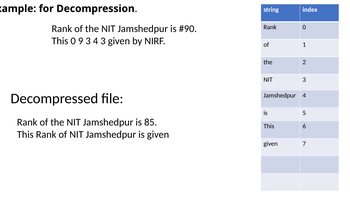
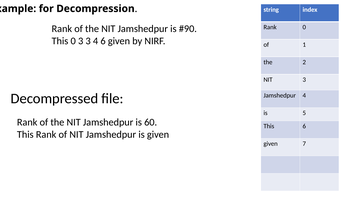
0 9: 9 -> 3
4 3: 3 -> 6
85: 85 -> 60
